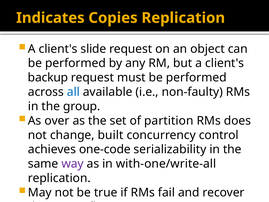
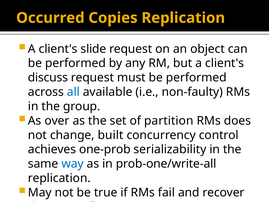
Indicates: Indicates -> Occurred
backup: backup -> discuss
one-code: one-code -> one-prob
way colour: purple -> blue
with-one/write-all: with-one/write-all -> prob-one/write-all
